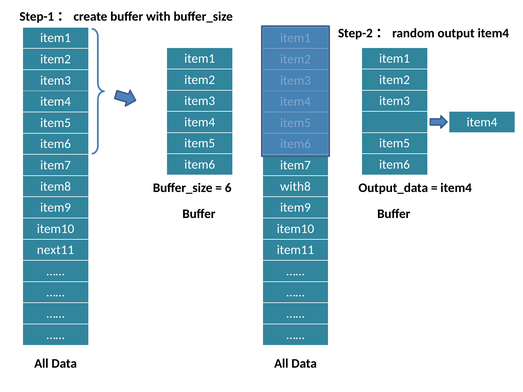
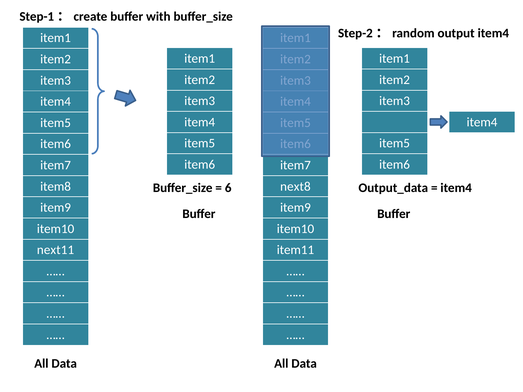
with8: with8 -> next8
